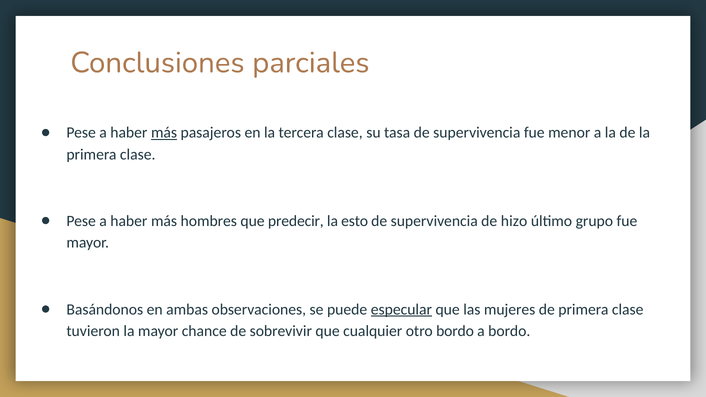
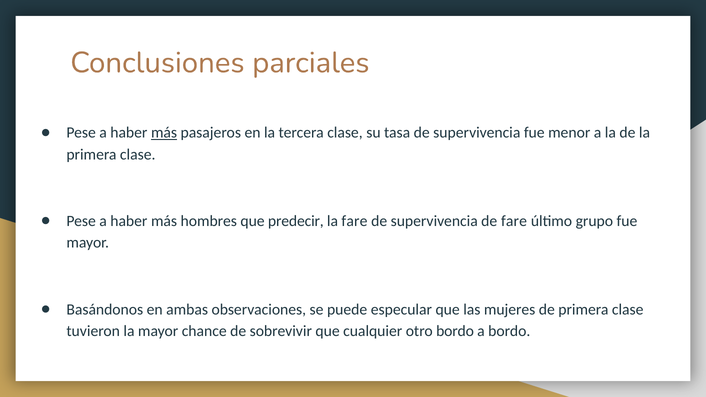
la esto: esto -> fare
de hizo: hizo -> fare
especular underline: present -> none
